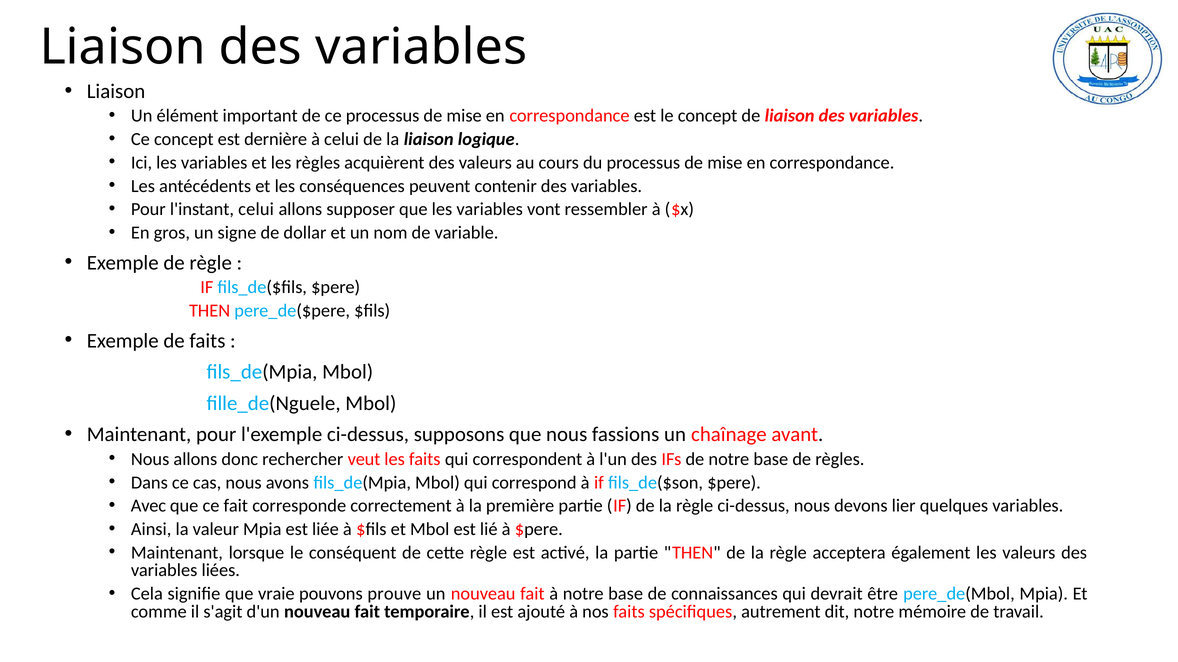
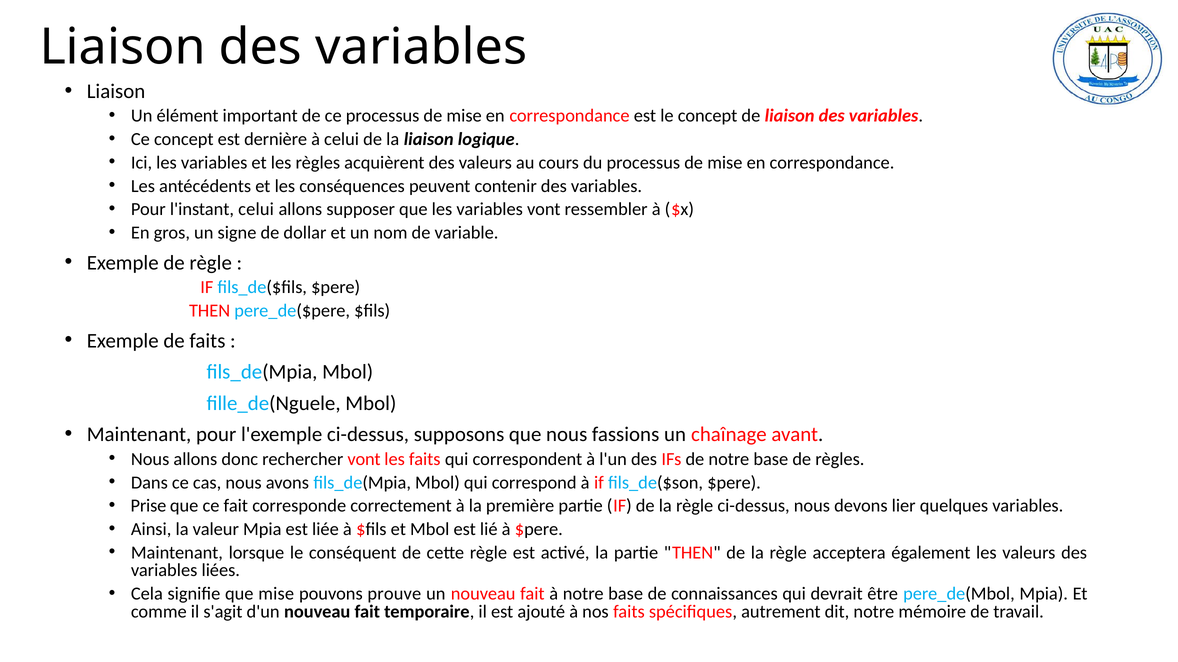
rechercher veut: veut -> vont
Avec: Avec -> Prise
que vraie: vraie -> mise
